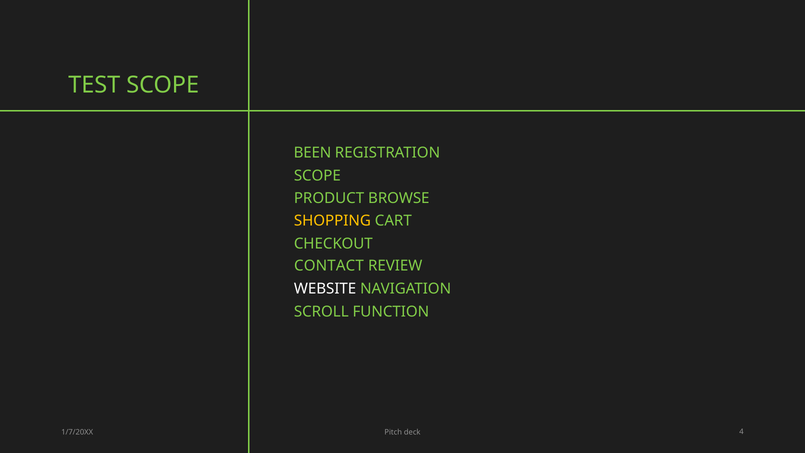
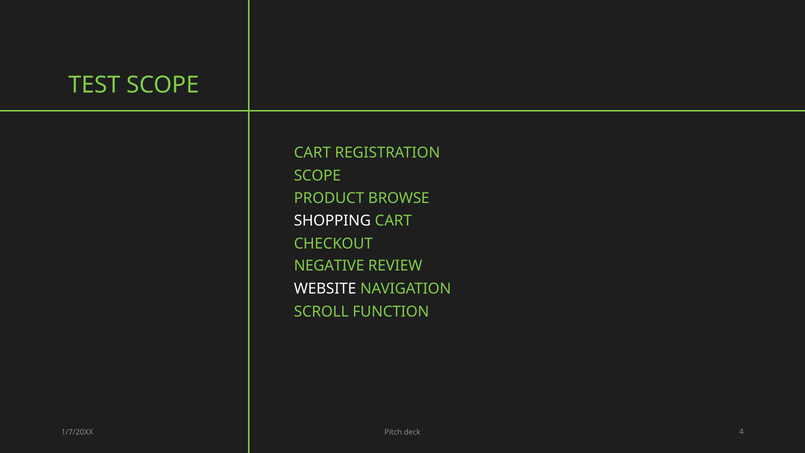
BEEN at (312, 153): BEEN -> CART
SHOPPING colour: yellow -> white
CONTACT: CONTACT -> NEGATIVE
